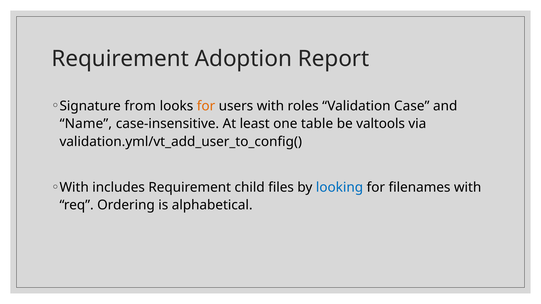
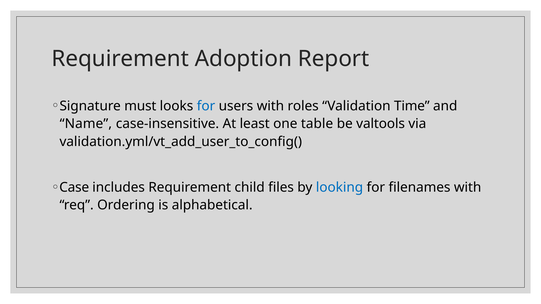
from: from -> must
for at (206, 106) colour: orange -> blue
Case: Case -> Time
With at (74, 188): With -> Case
